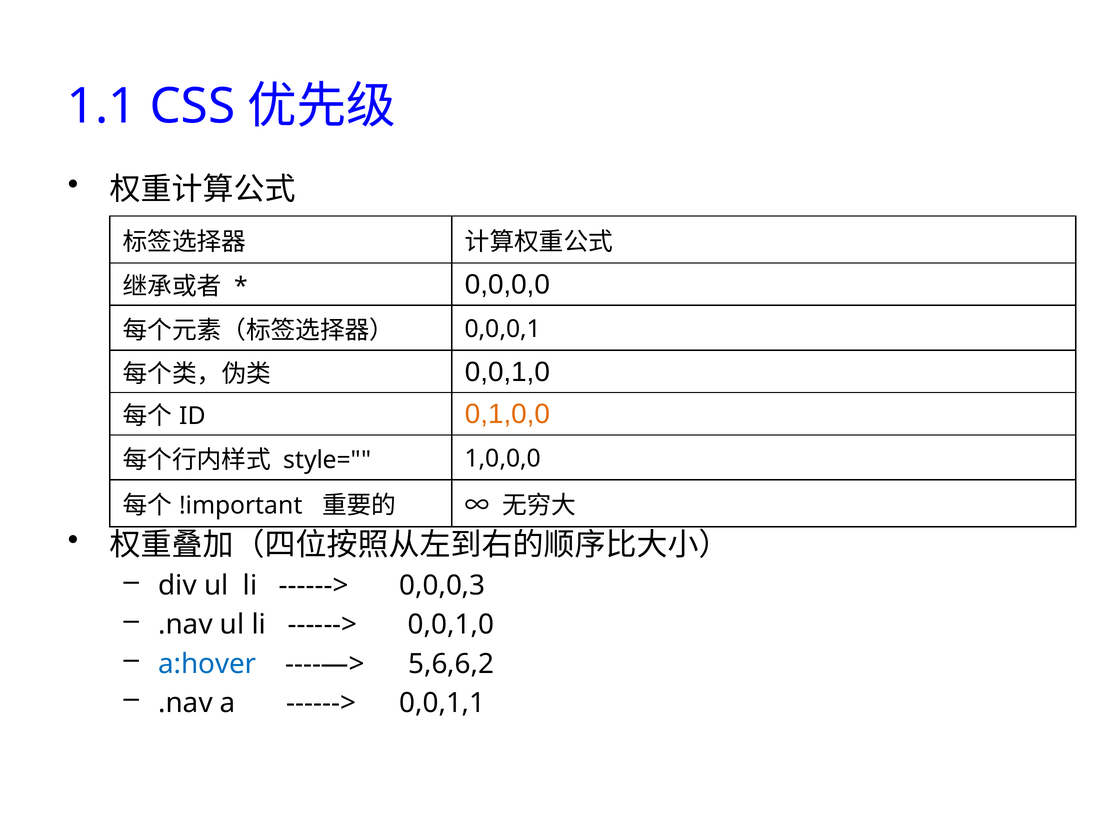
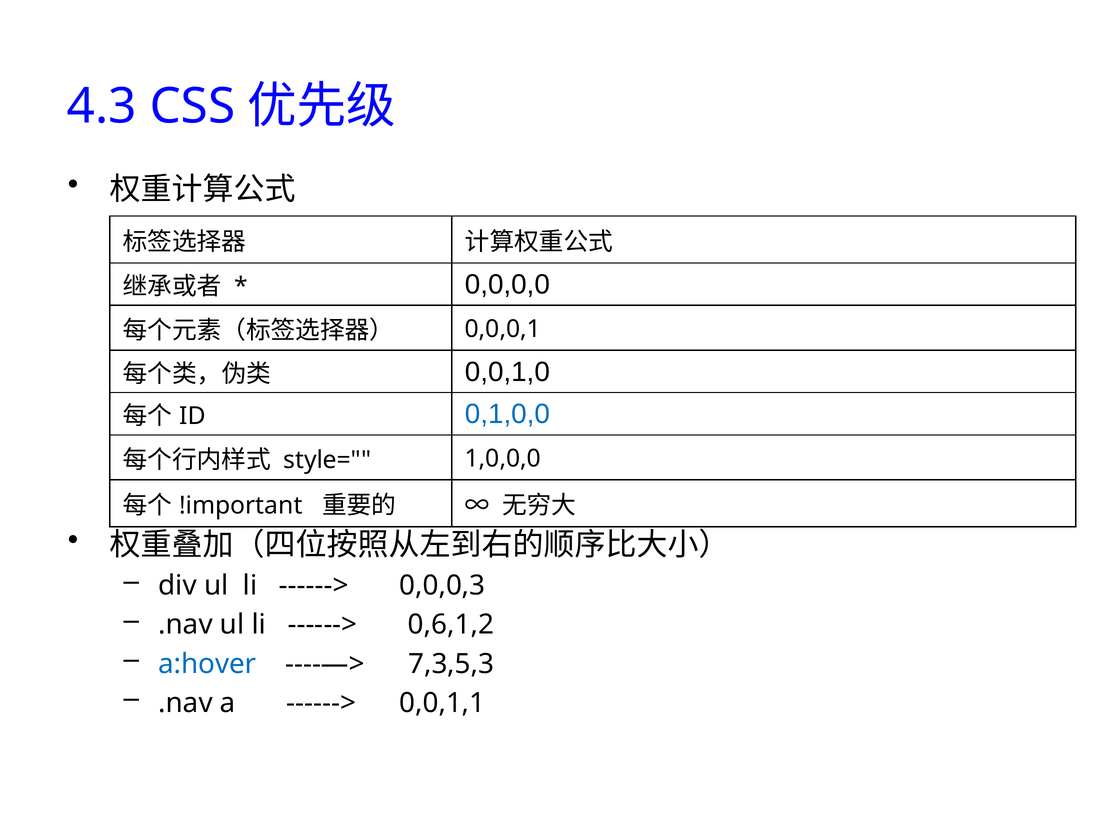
1.1: 1.1 -> 4.3
0,1,0,0 colour: orange -> blue
0,0,1,0 at (451, 624): 0,0,1,0 -> 0,6,1,2
5,6,6,2: 5,6,6,2 -> 7,3,5,3
